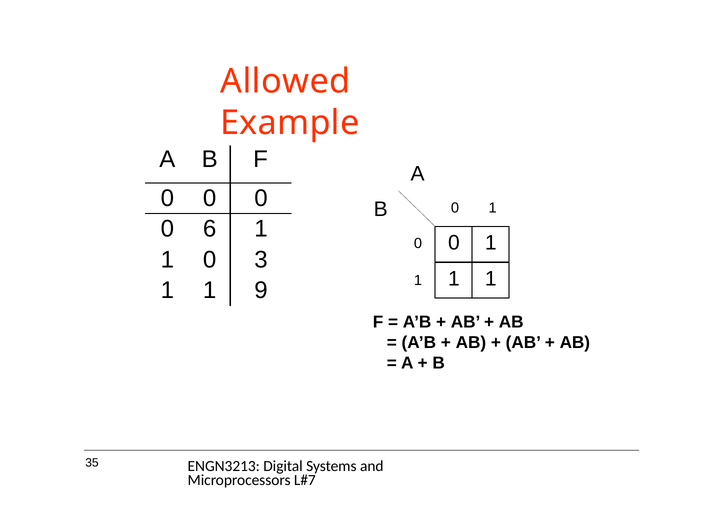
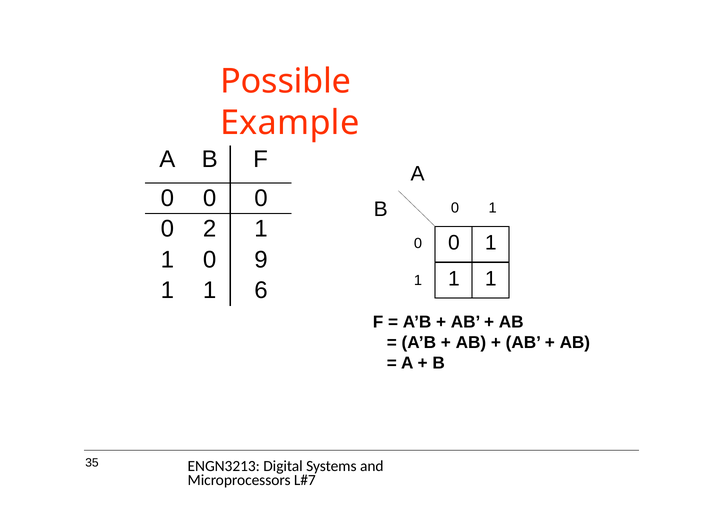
Allowed: Allowed -> Possible
6: 6 -> 2
3: 3 -> 9
9: 9 -> 6
